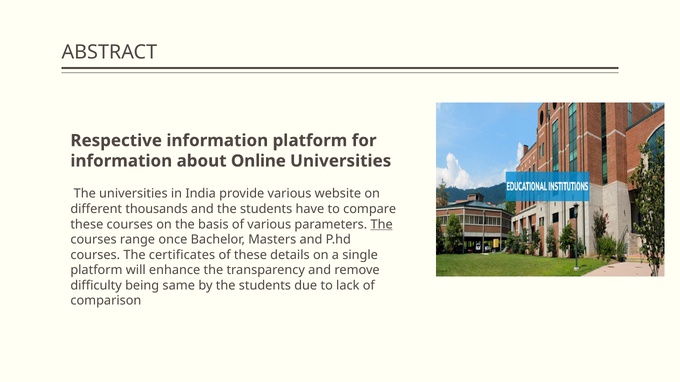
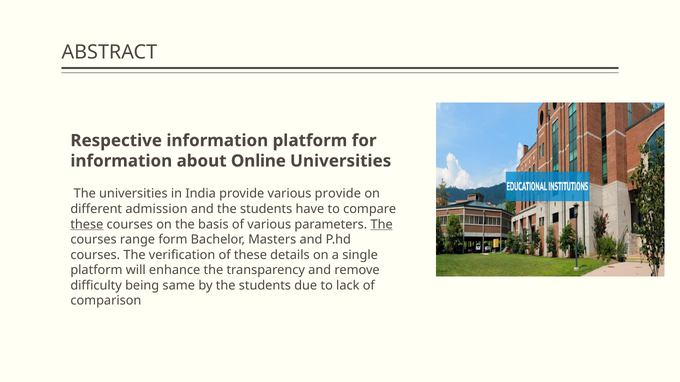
various website: website -> provide
thousands: thousands -> admission
these at (87, 225) underline: none -> present
once: once -> form
certificates: certificates -> verification
